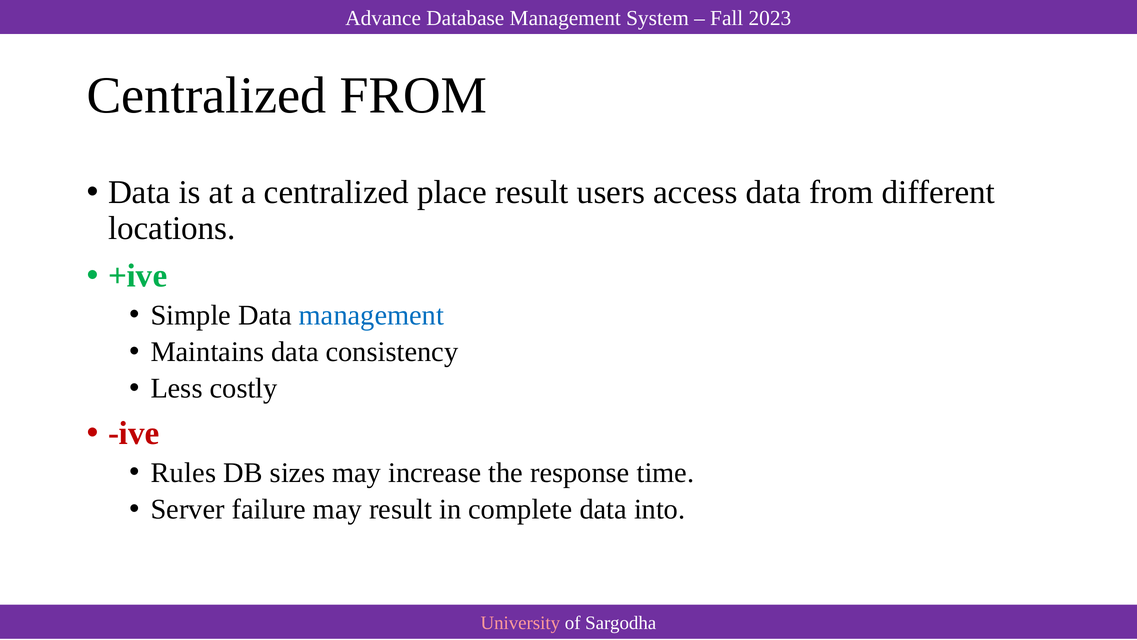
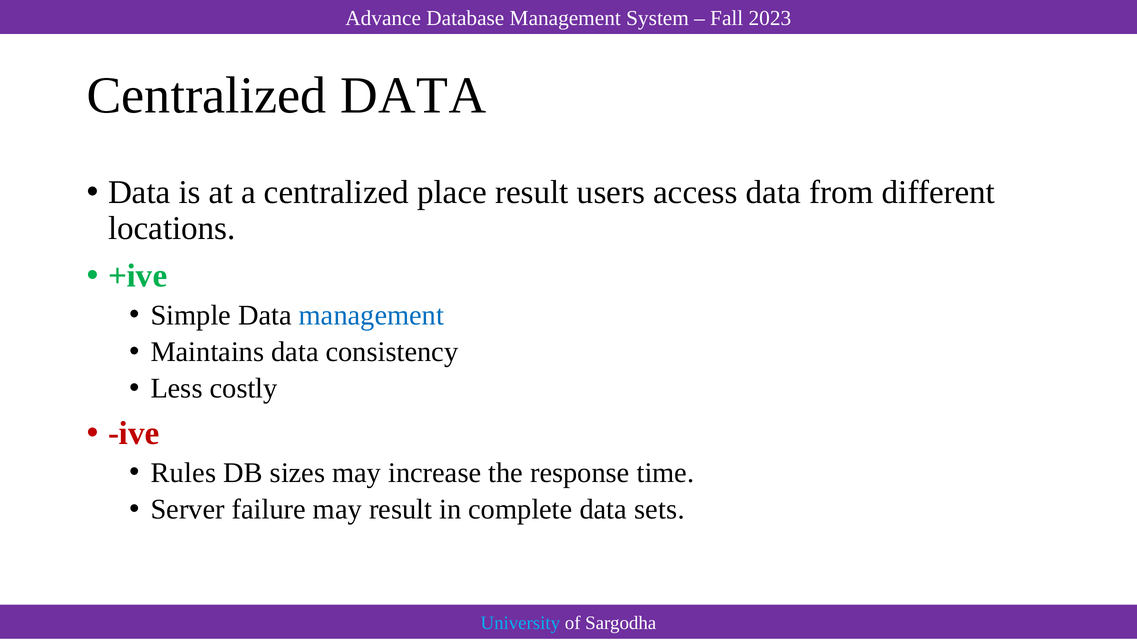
Centralized FROM: FROM -> DATA
into: into -> sets
University colour: pink -> light blue
